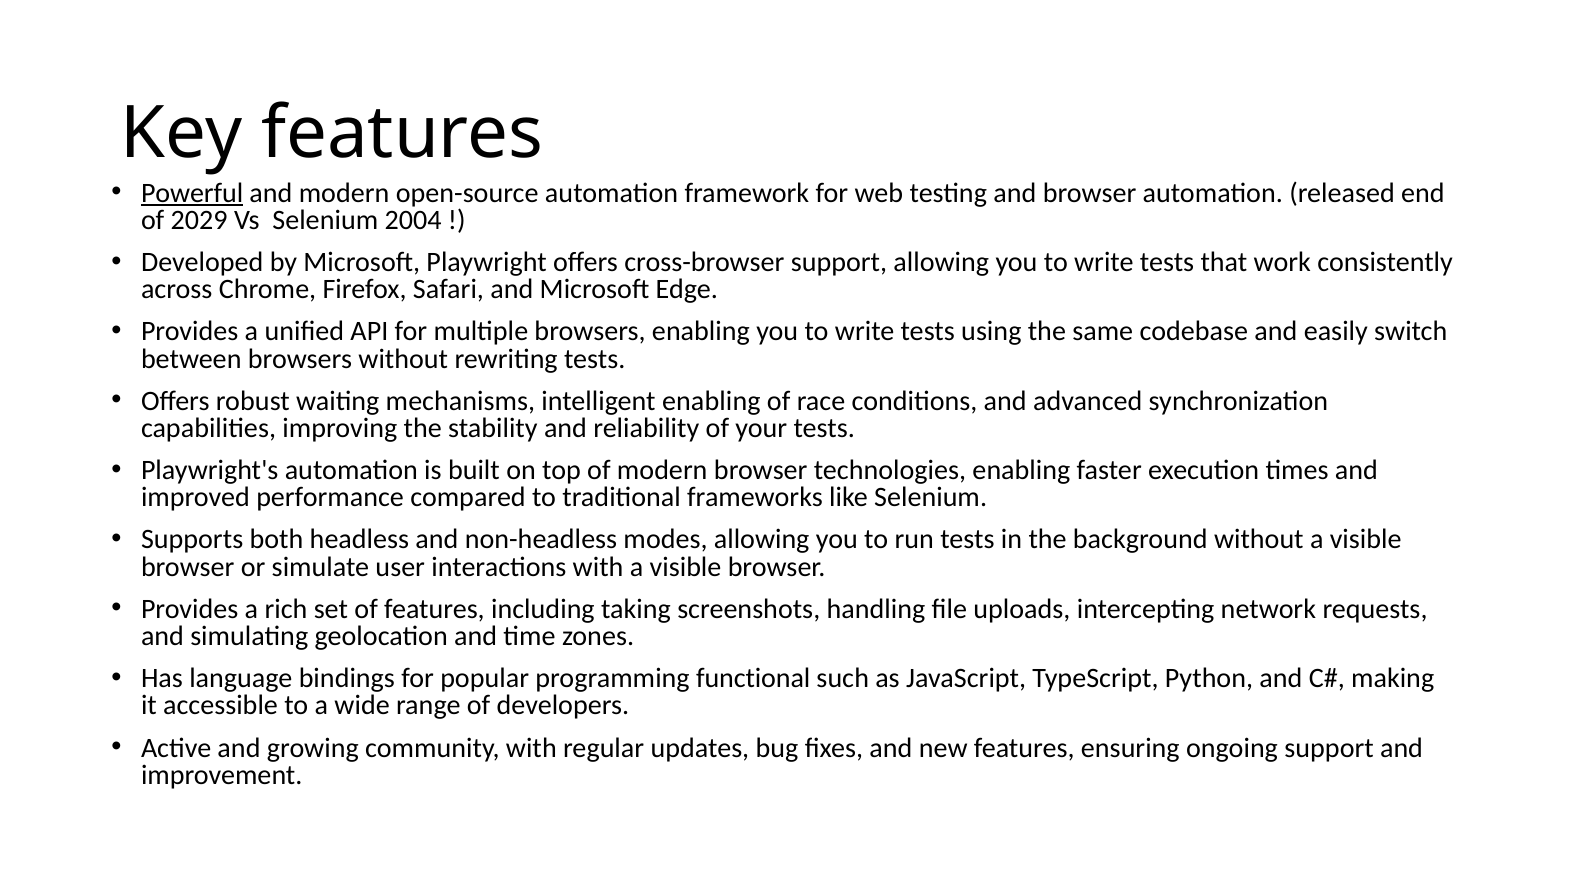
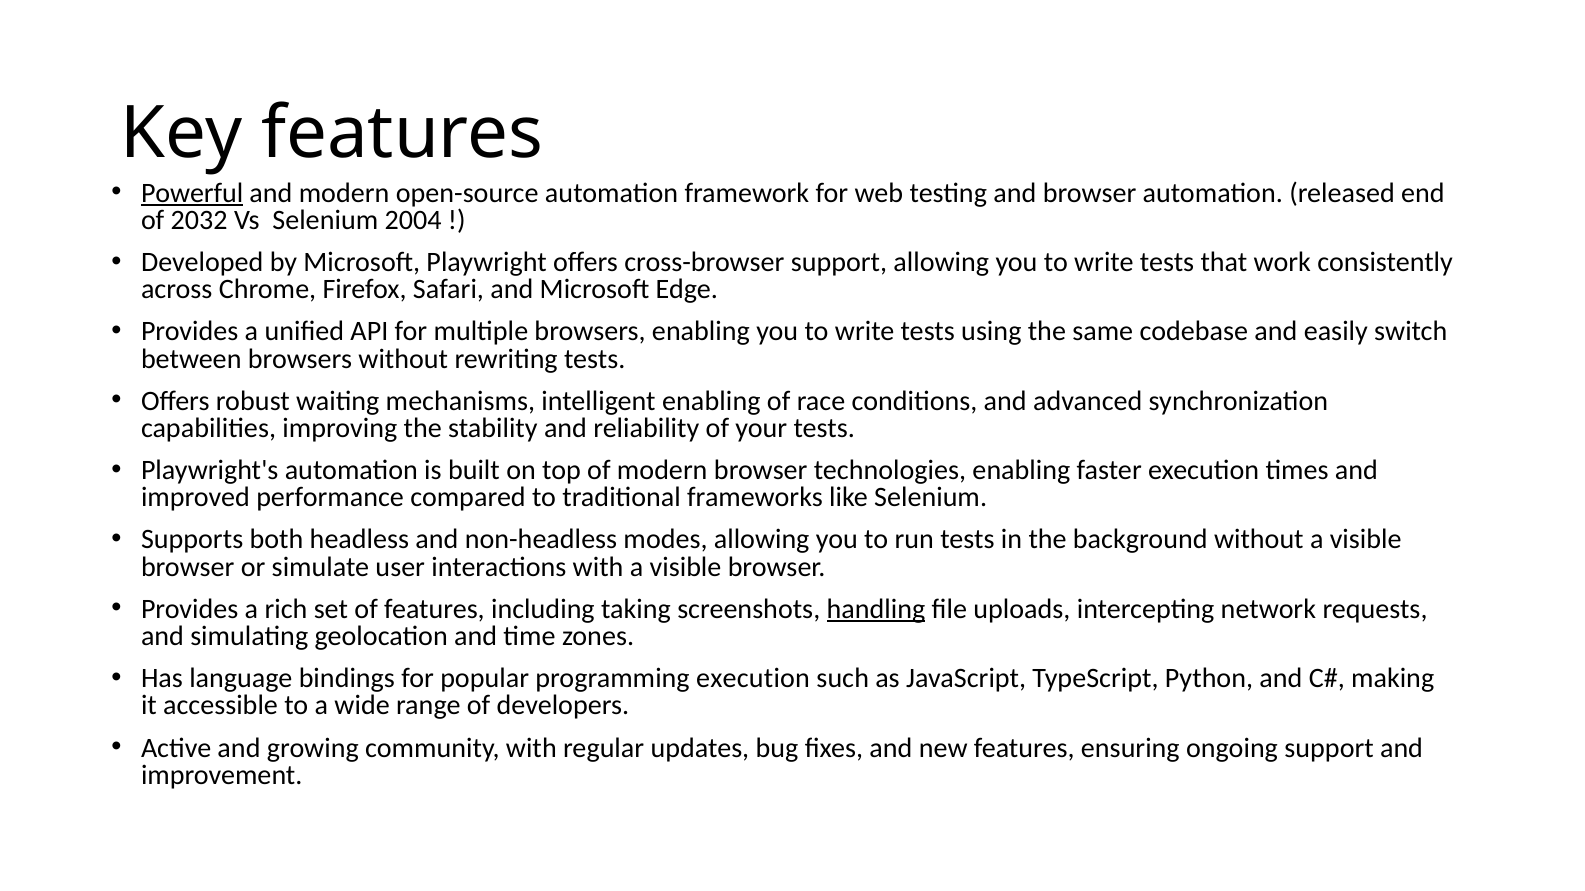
2029: 2029 -> 2032
handling underline: none -> present
programming functional: functional -> execution
